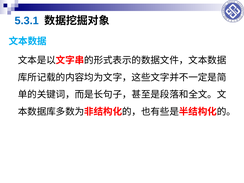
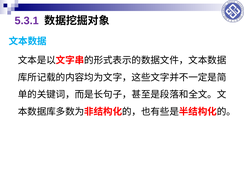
5.3.1 colour: blue -> purple
